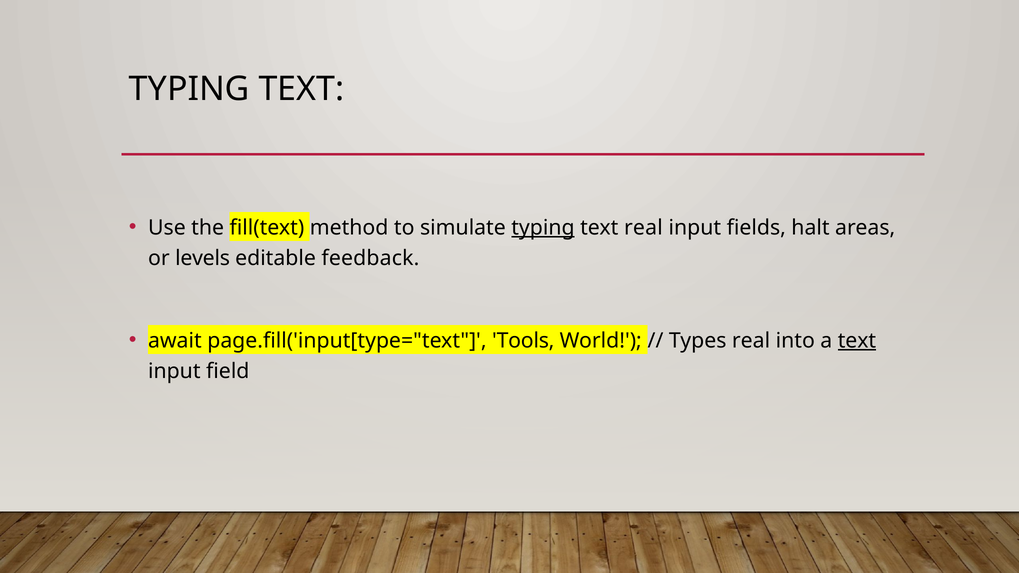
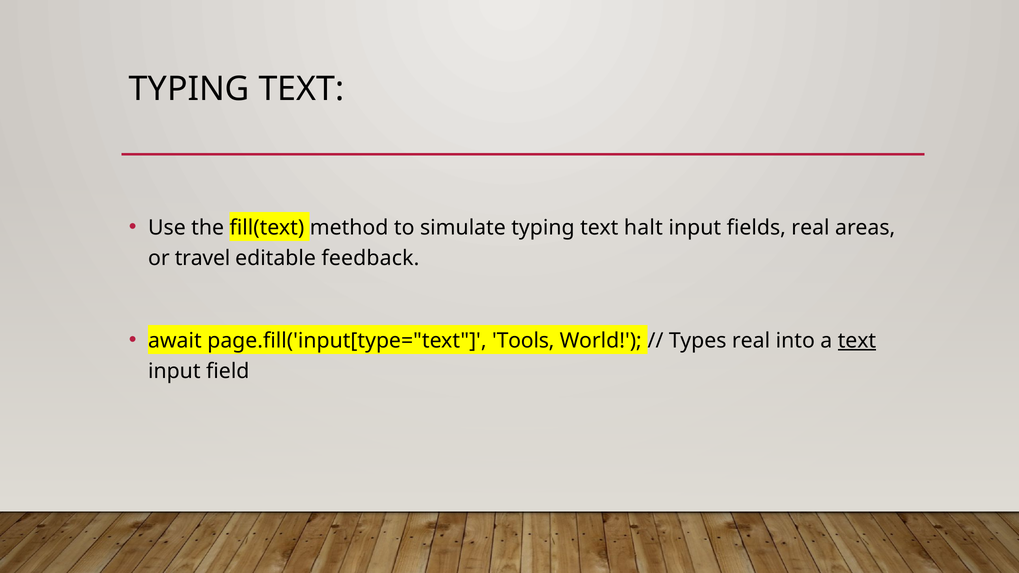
typing at (543, 228) underline: present -> none
text real: real -> halt
fields halt: halt -> real
levels: levels -> travel
